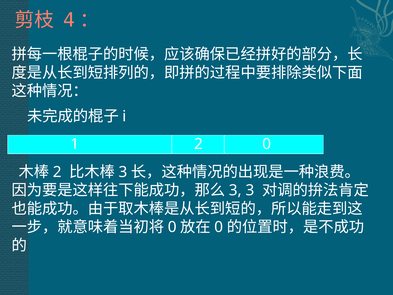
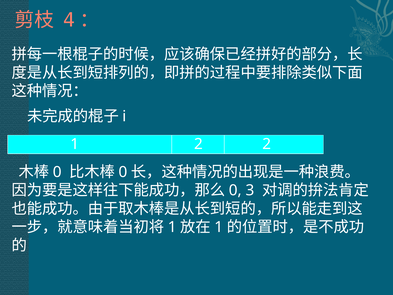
2 0: 0 -> 2
2 at (57, 172): 2 -> 0
3 at (123, 172): 3 -> 0
3 at (235, 190): 3 -> 0
0 at (172, 227): 0 -> 1
0 at (219, 227): 0 -> 1
